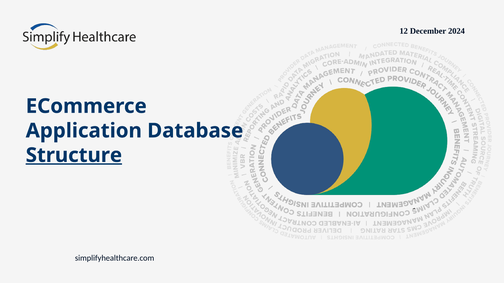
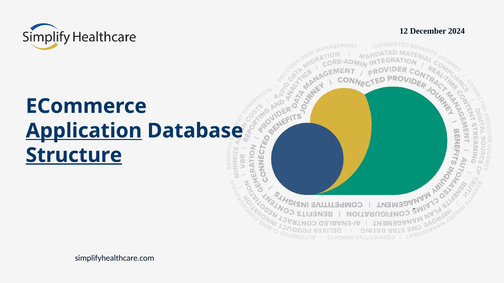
Application underline: none -> present
